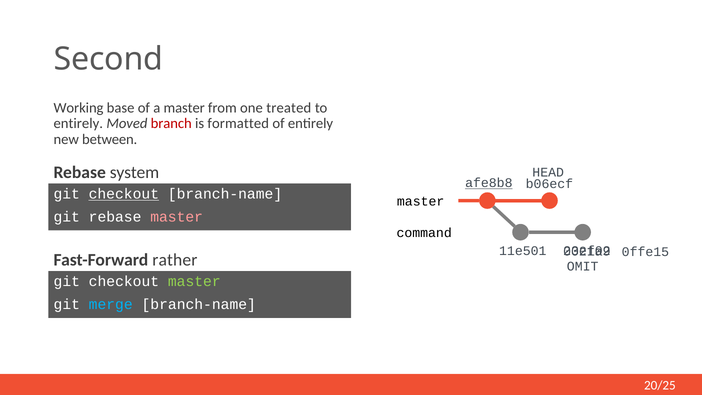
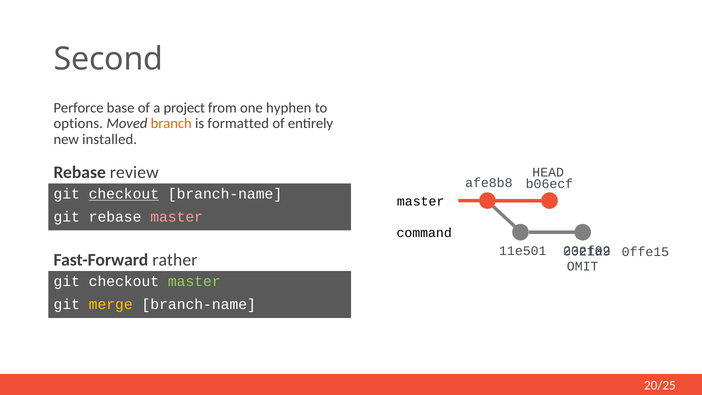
Working: Working -> Perforce
a master: master -> project
treated: treated -> hyphen
entirely at (78, 124): entirely -> options
branch colour: red -> orange
between: between -> installed
system: system -> review
afe8b8 underline: present -> none
merge colour: light blue -> yellow
